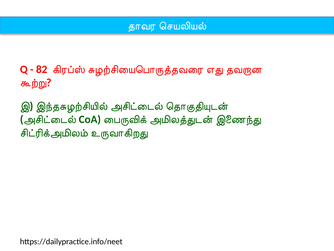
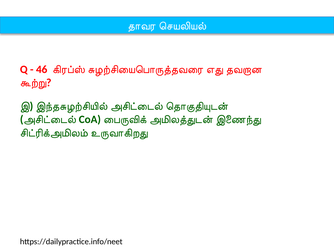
82: 82 -> 46
